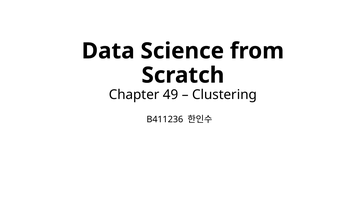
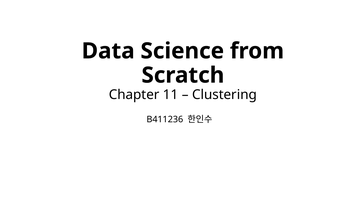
49: 49 -> 11
